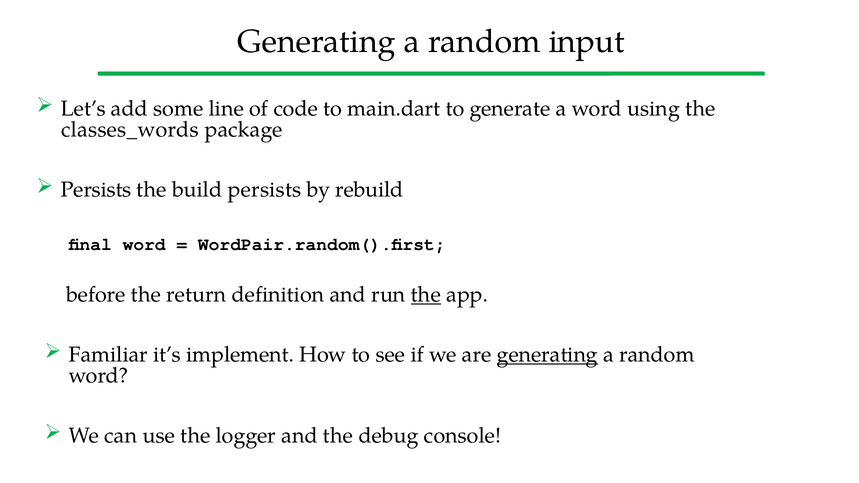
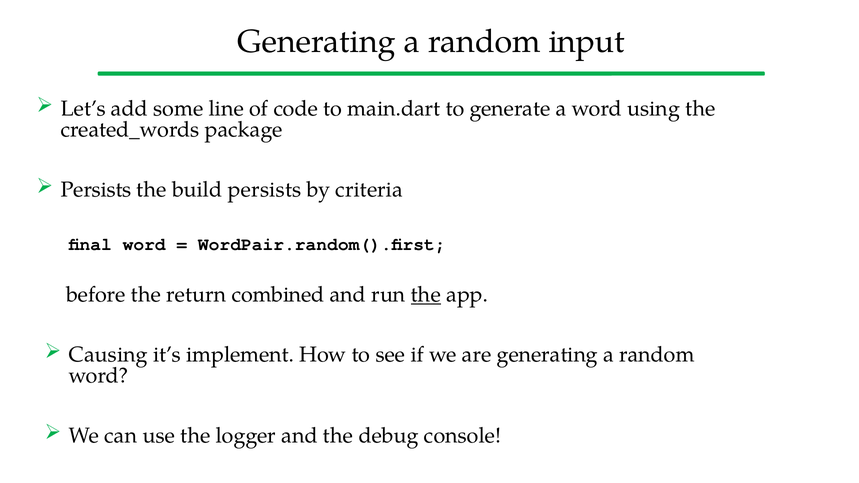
classes_words: classes_words -> created_words
rebuild: rebuild -> criteria
definition: definition -> combined
Familiar: Familiar -> Causing
generating at (547, 355) underline: present -> none
